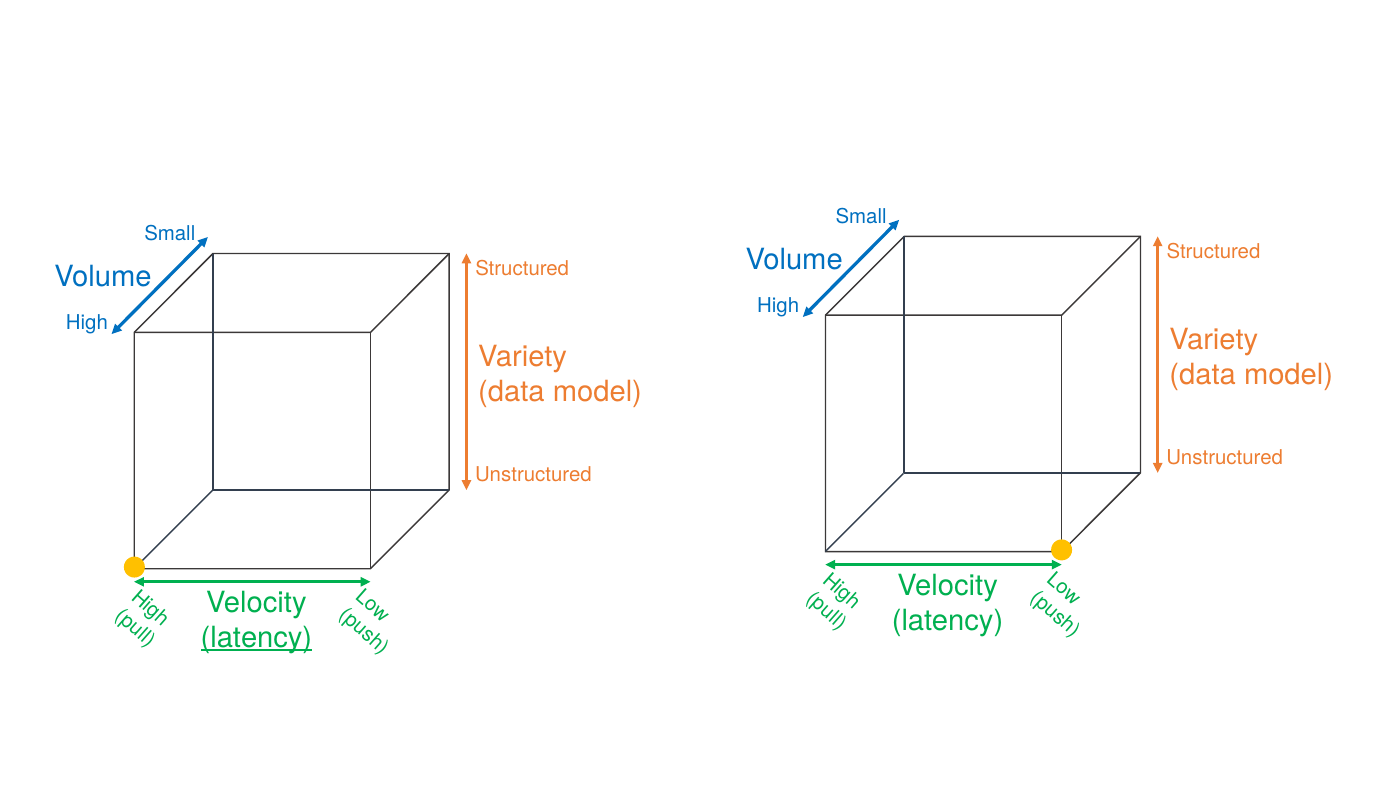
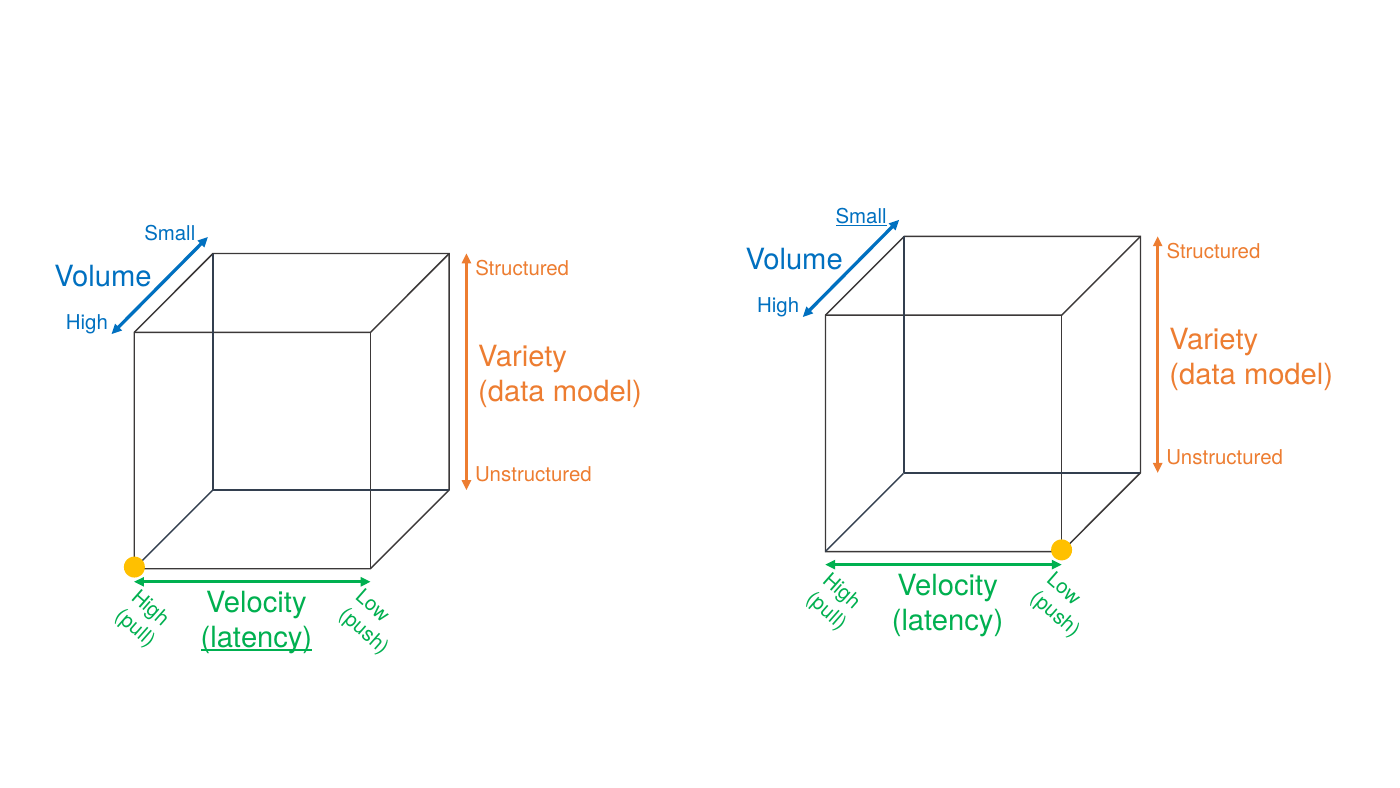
Small at (861, 216) underline: none -> present
